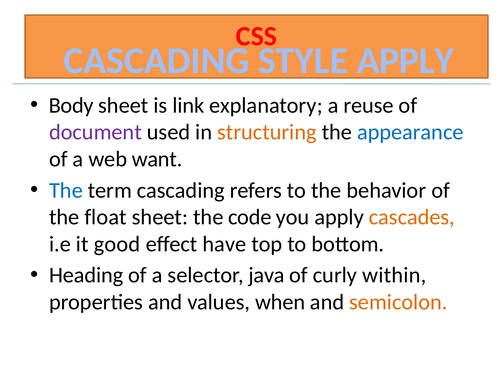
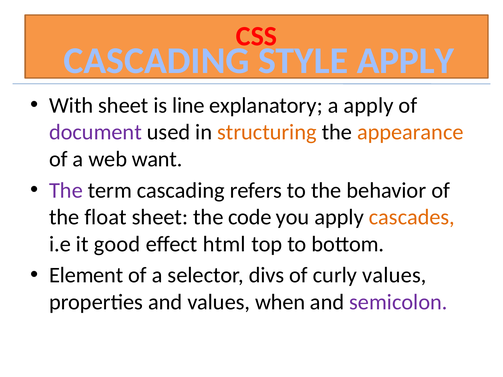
Body: Body -> With
link: link -> line
a reuse: reuse -> apply
appearance colour: blue -> orange
The at (66, 190) colour: blue -> purple
have: have -> html
Heading: Heading -> Element
java: java -> divs
curly within: within -> values
semicolon colour: orange -> purple
